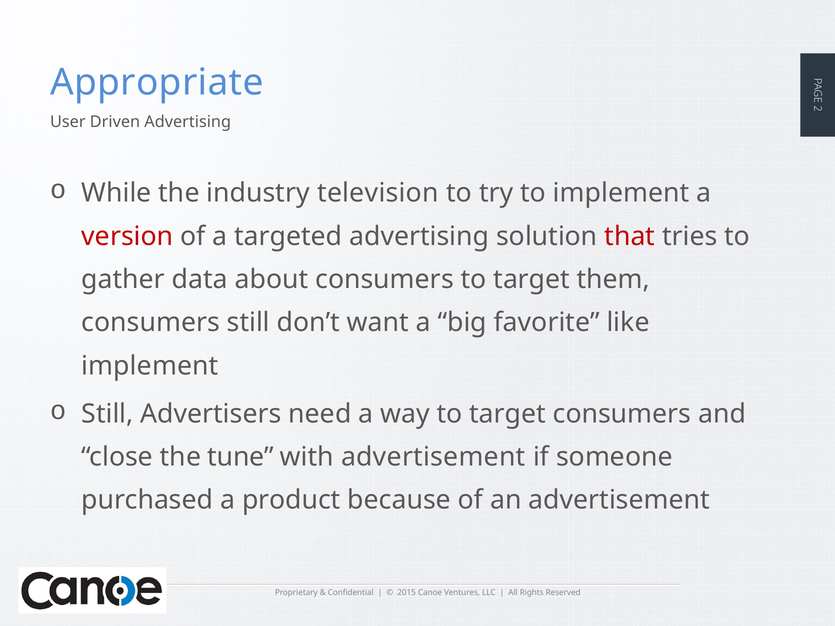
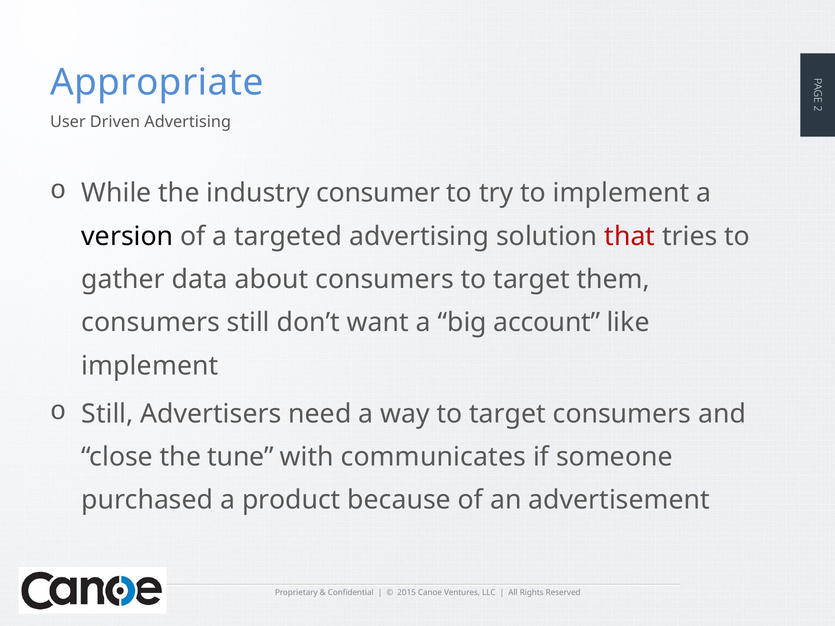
television: television -> consumer
version colour: red -> black
favorite: favorite -> account
with advertisement: advertisement -> communicates
